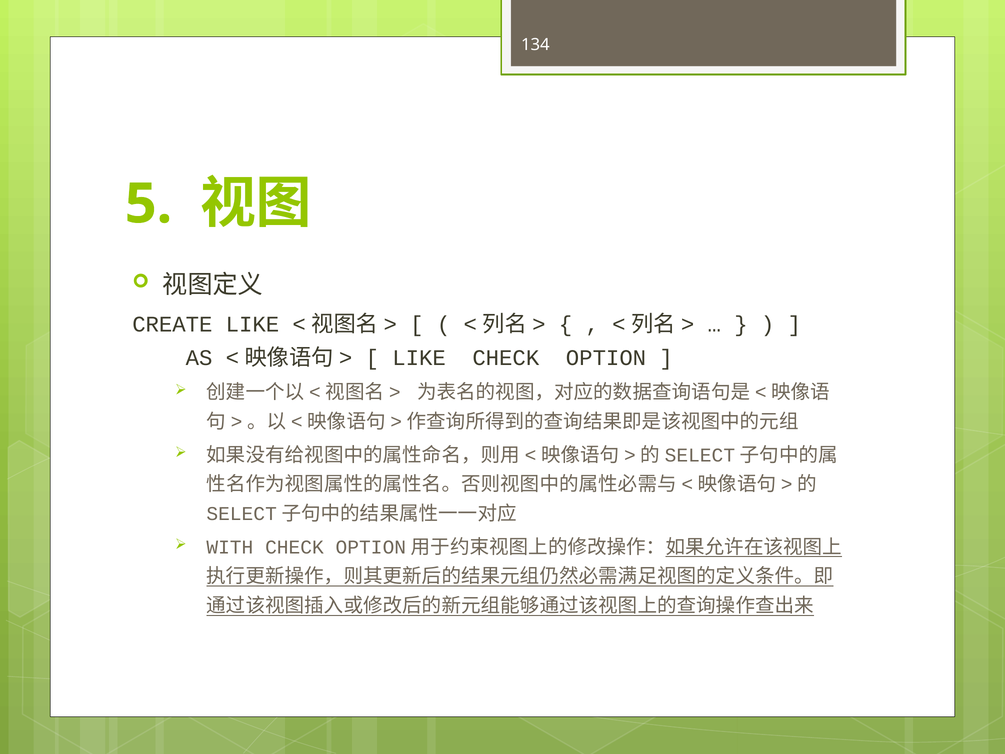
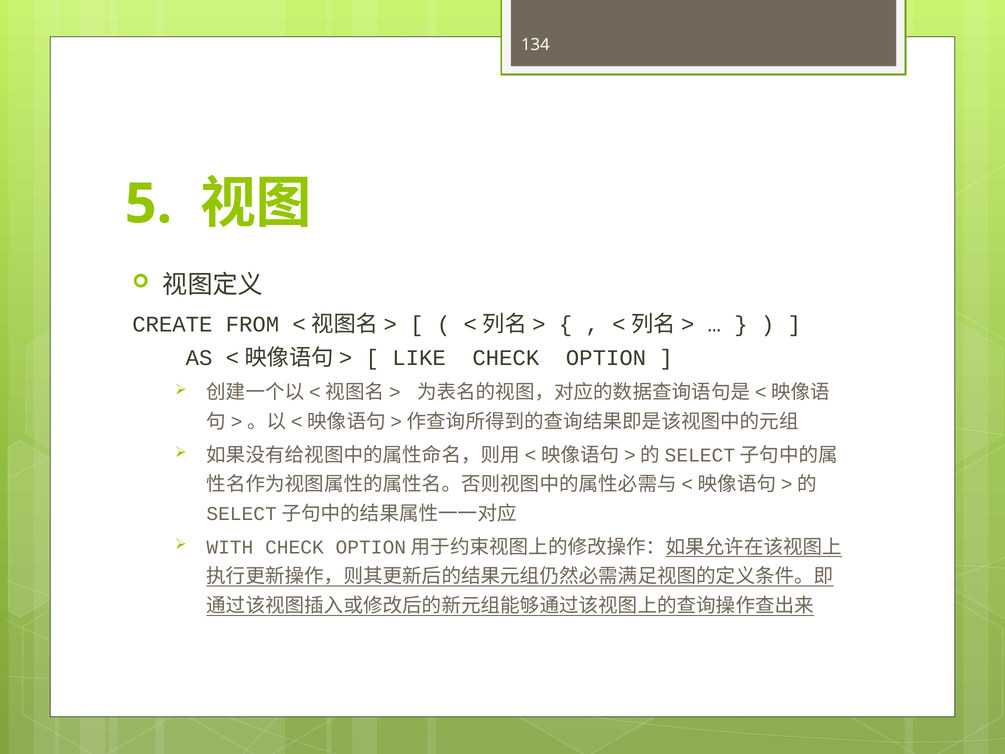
CREATE LIKE: LIKE -> FROM
